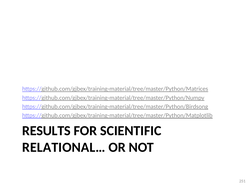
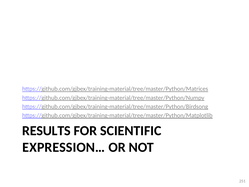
RELATIONAL…: RELATIONAL… -> EXPRESSION…
